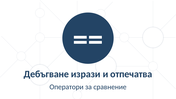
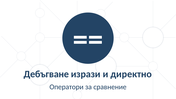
отпечатва: отпечатва -> директно
